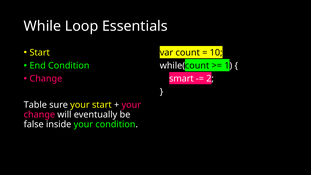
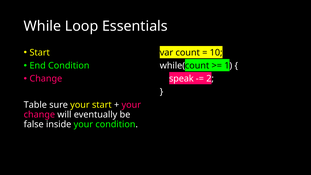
smart: smart -> speak
